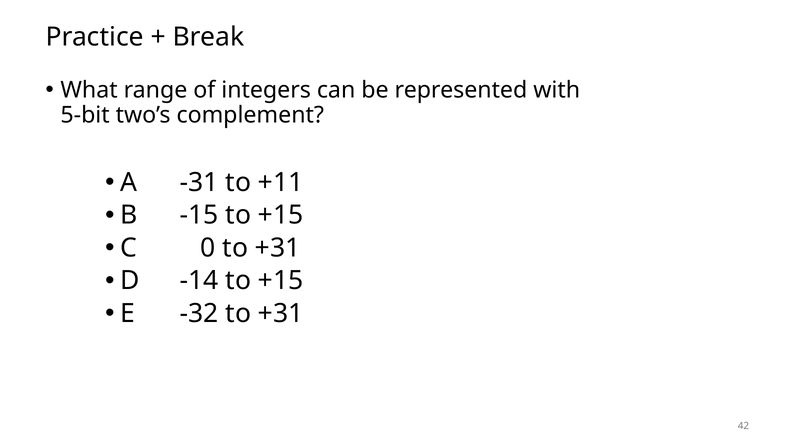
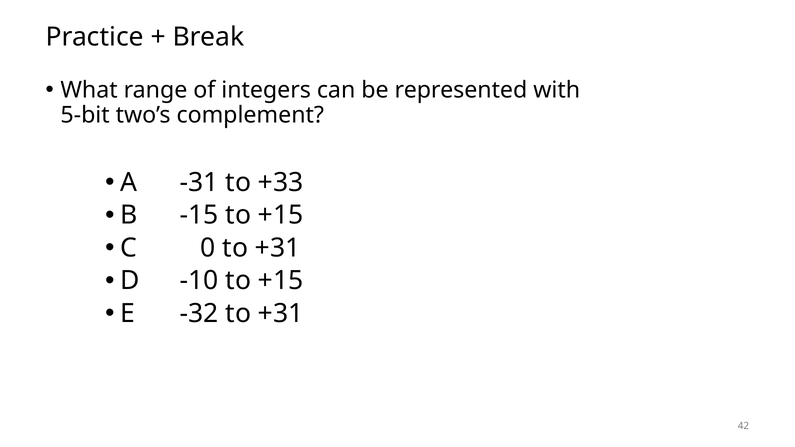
+11: +11 -> +33
-14: -14 -> -10
